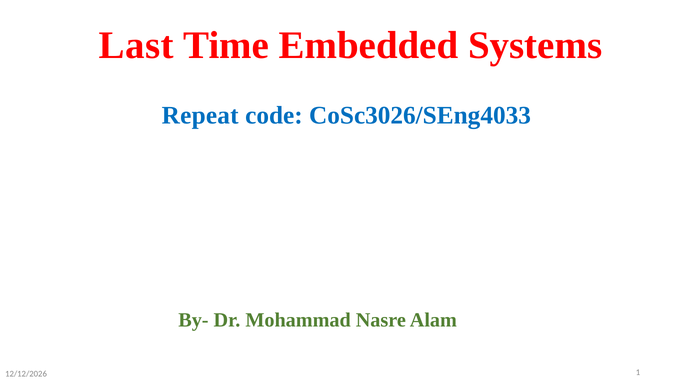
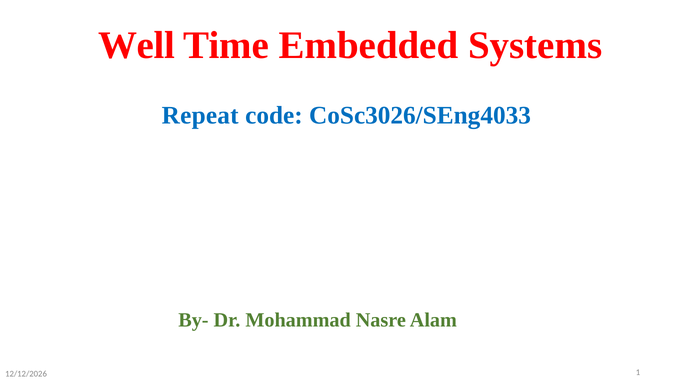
Last: Last -> Well
